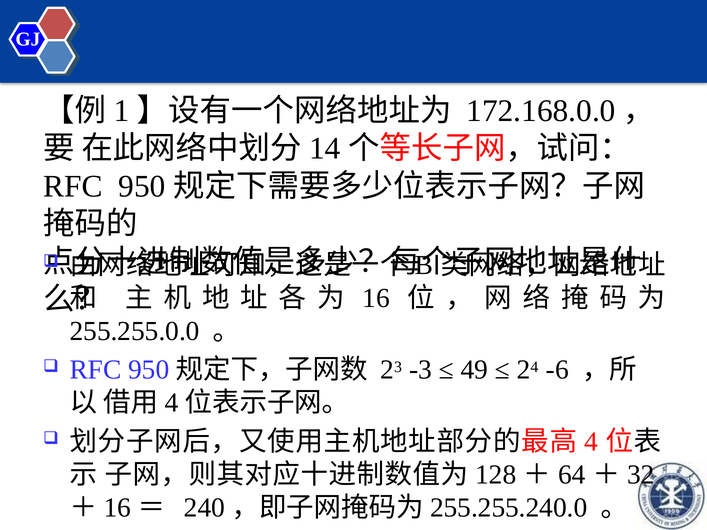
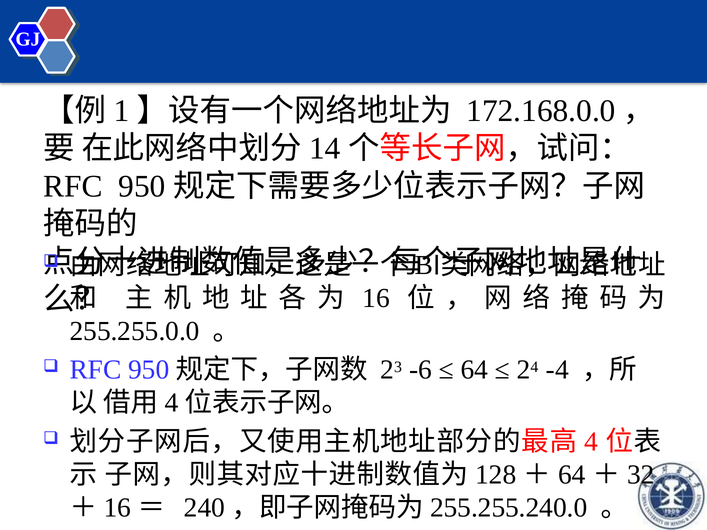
-3: -3 -> -6
49 at (474, 370): 49 -> 64
-6: -6 -> -4
